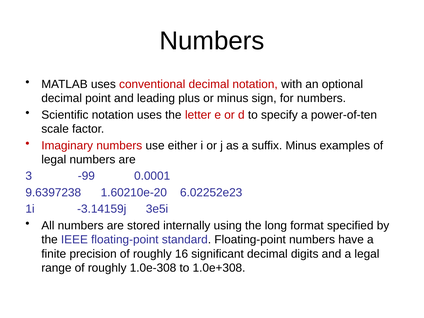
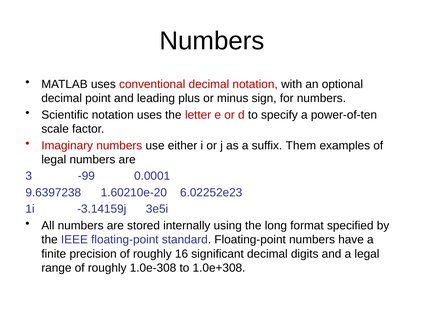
suffix Minus: Minus -> Them
